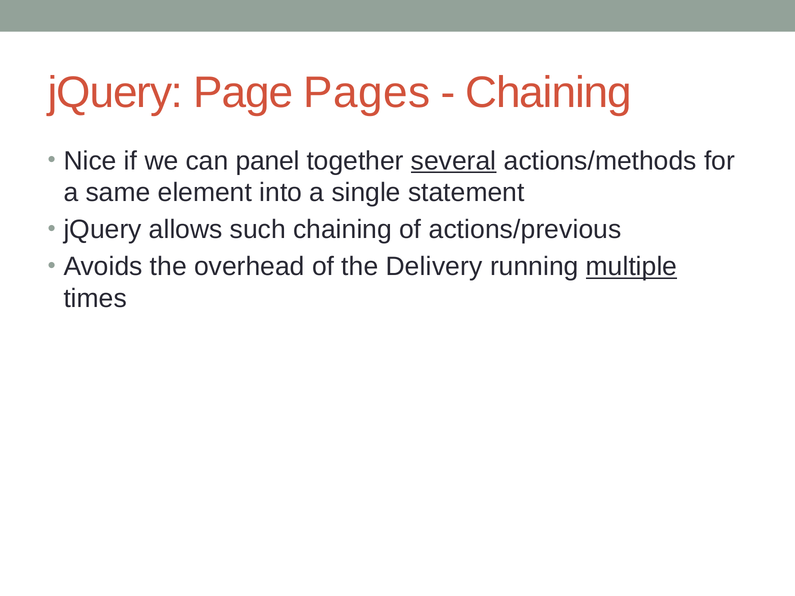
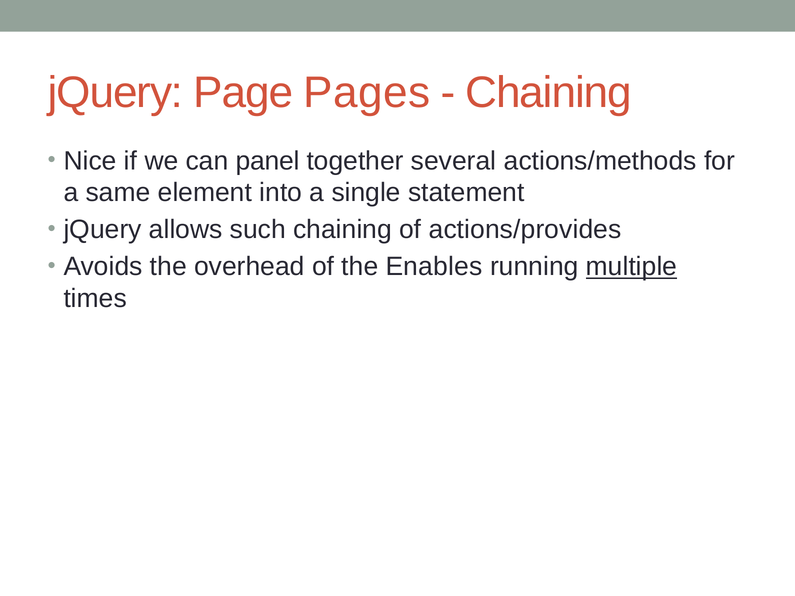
several underline: present -> none
actions/previous: actions/previous -> actions/provides
Delivery: Delivery -> Enables
